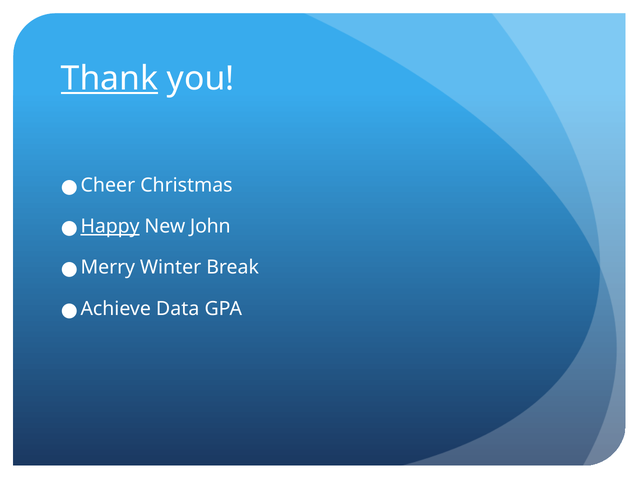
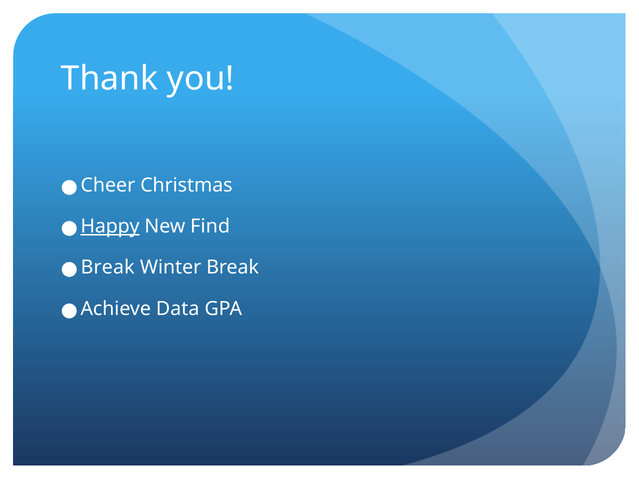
Thank underline: present -> none
John: John -> Find
Merry at (108, 268): Merry -> Break
